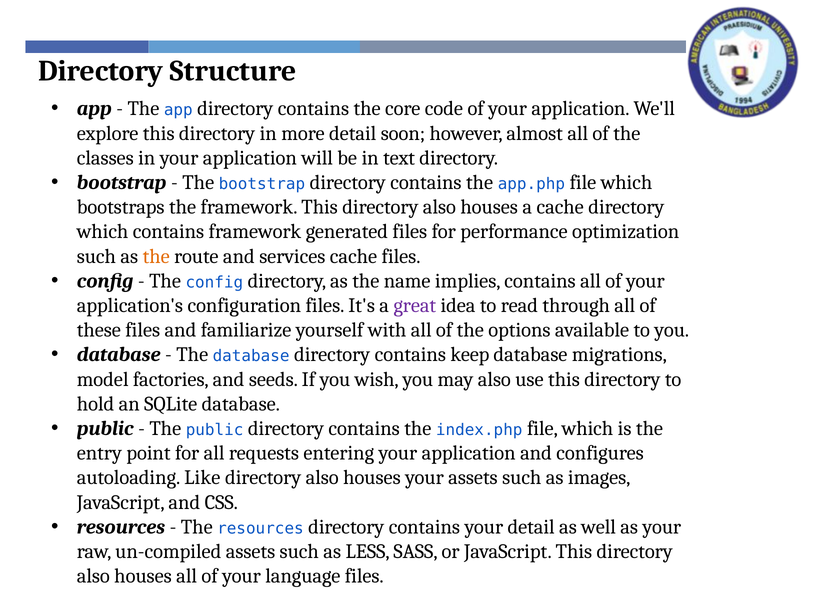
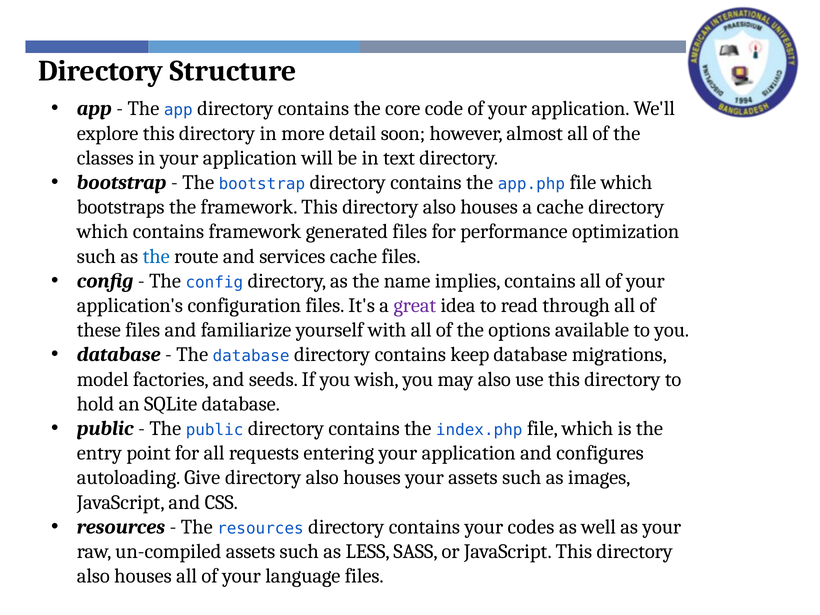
the at (156, 256) colour: orange -> blue
Like: Like -> Give
your detail: detail -> codes
